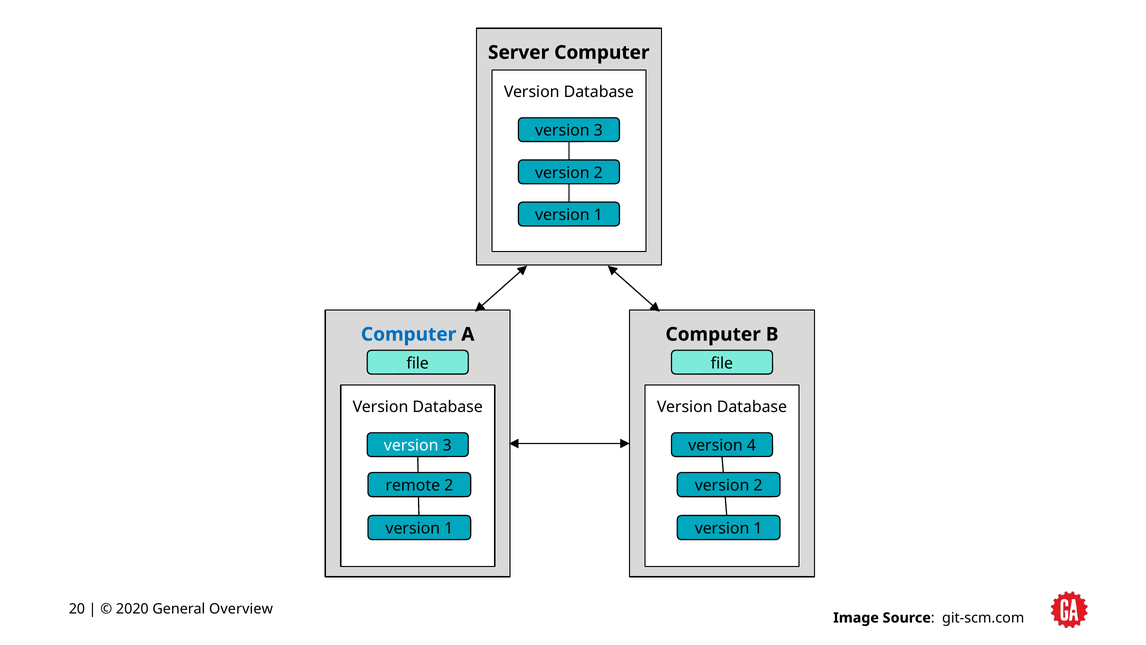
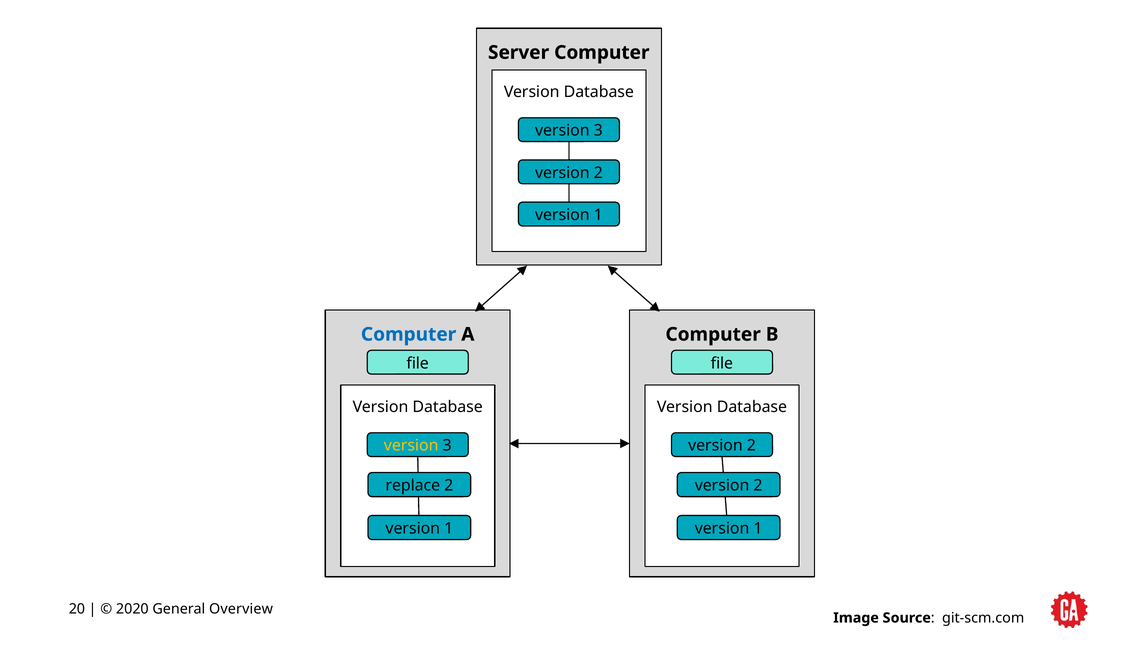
version at (411, 445) colour: white -> yellow
4 at (751, 445): 4 -> 2
remote: remote -> replace
